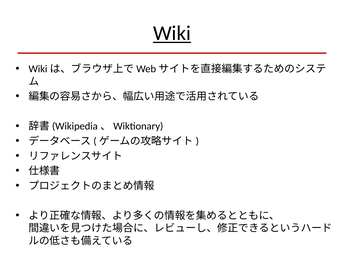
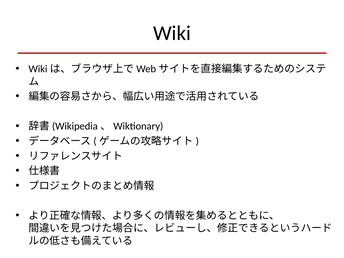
Wiki underline: present -> none
